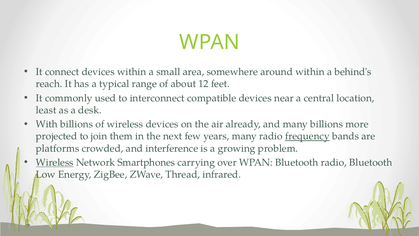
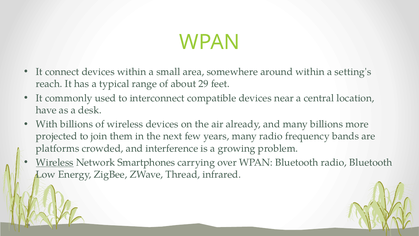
behind's: behind's -> setting's
12: 12 -> 29
least: least -> have
frequency underline: present -> none
